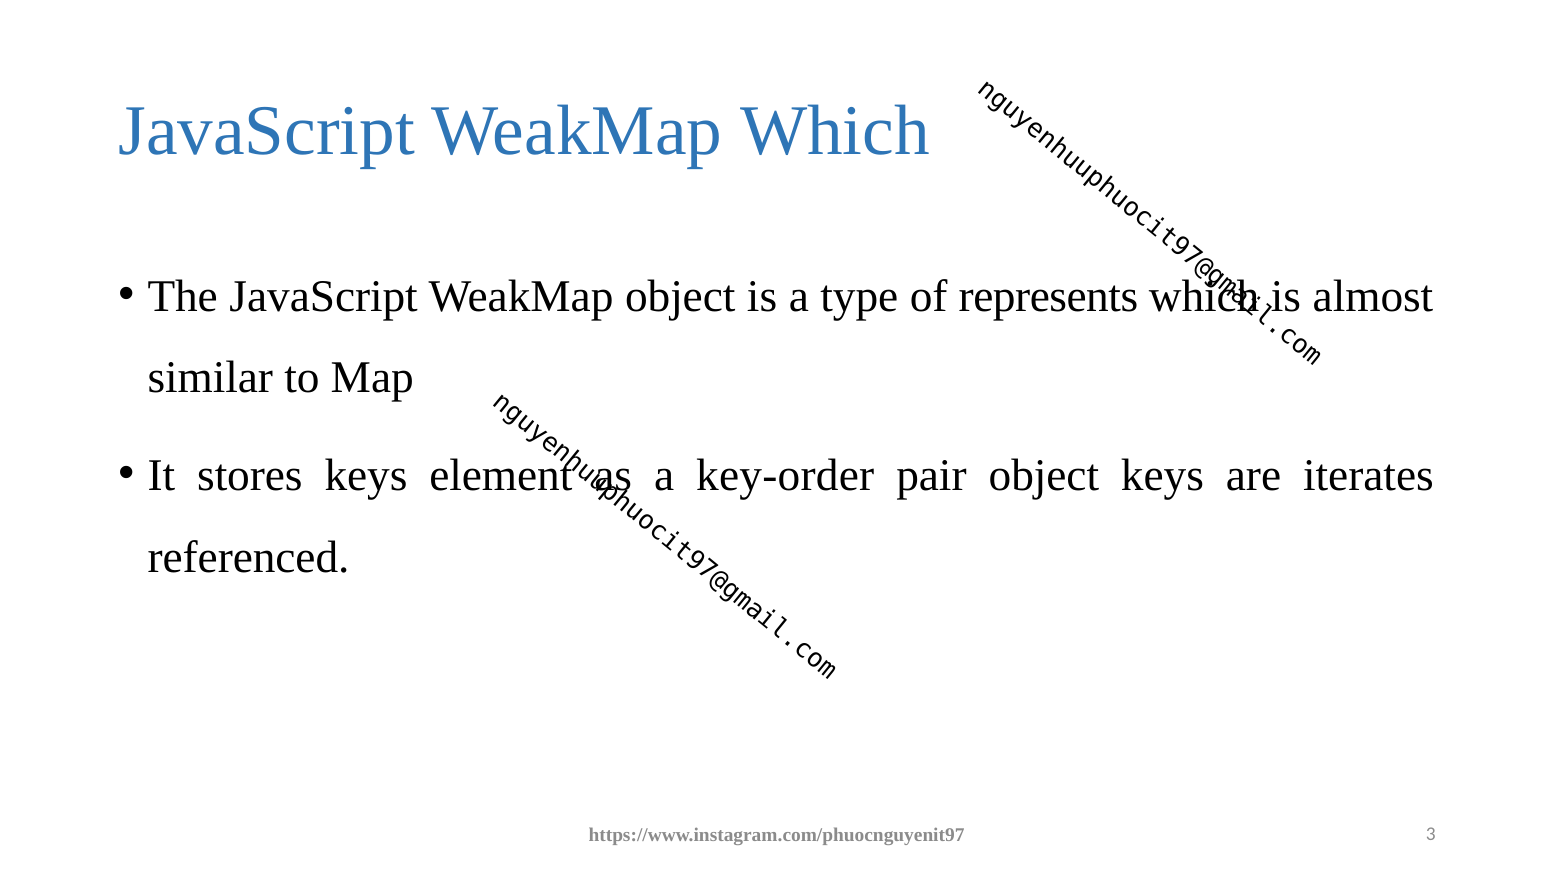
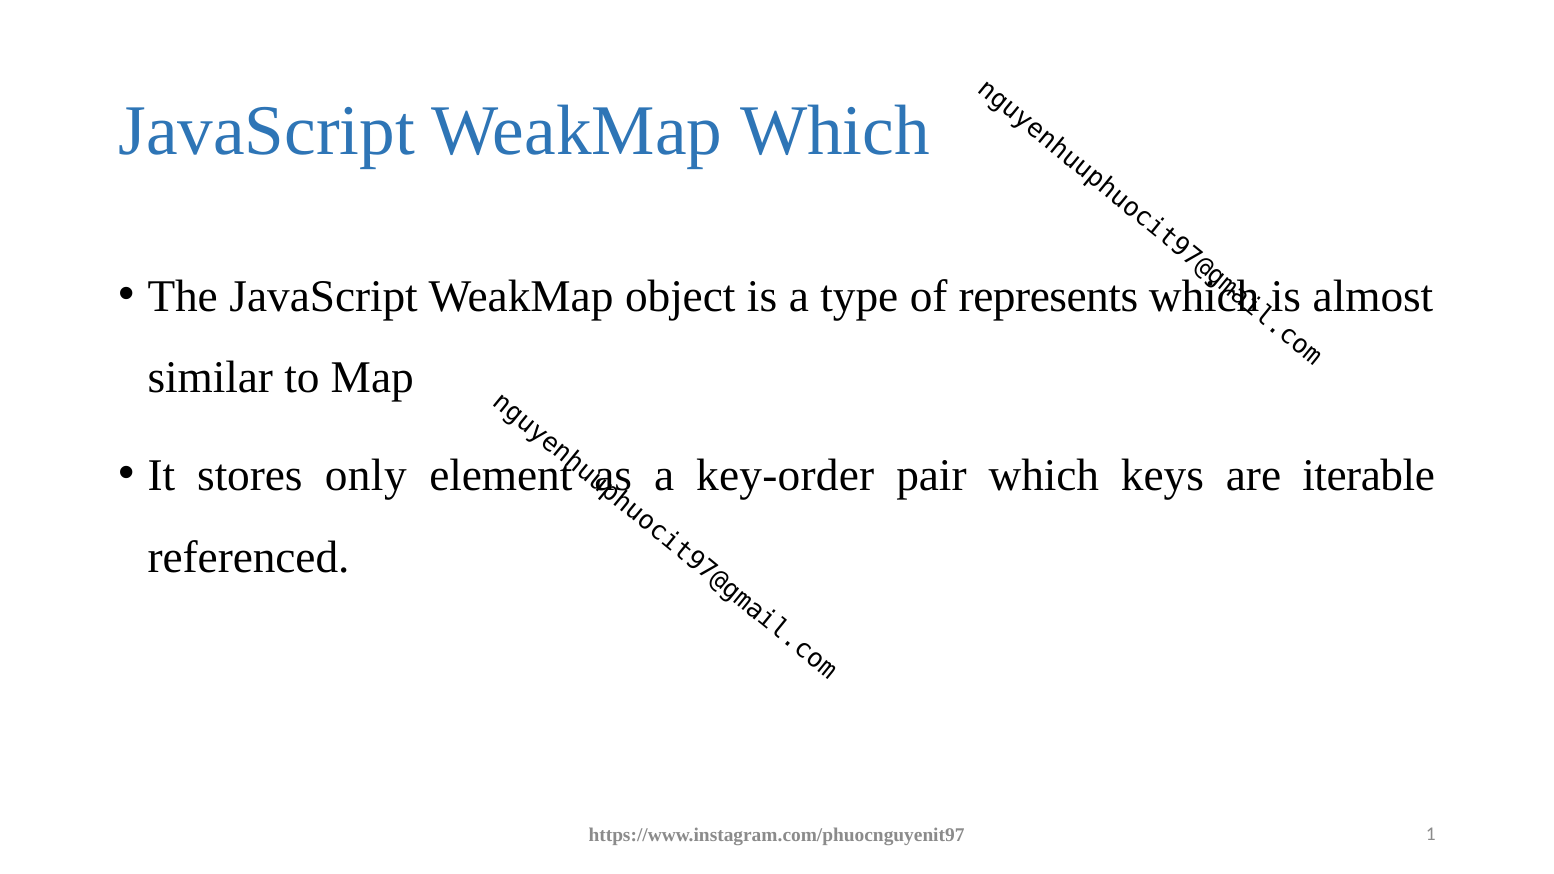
stores keys: keys -> only
pair object: object -> which
iterates: iterates -> iterable
3: 3 -> 1
